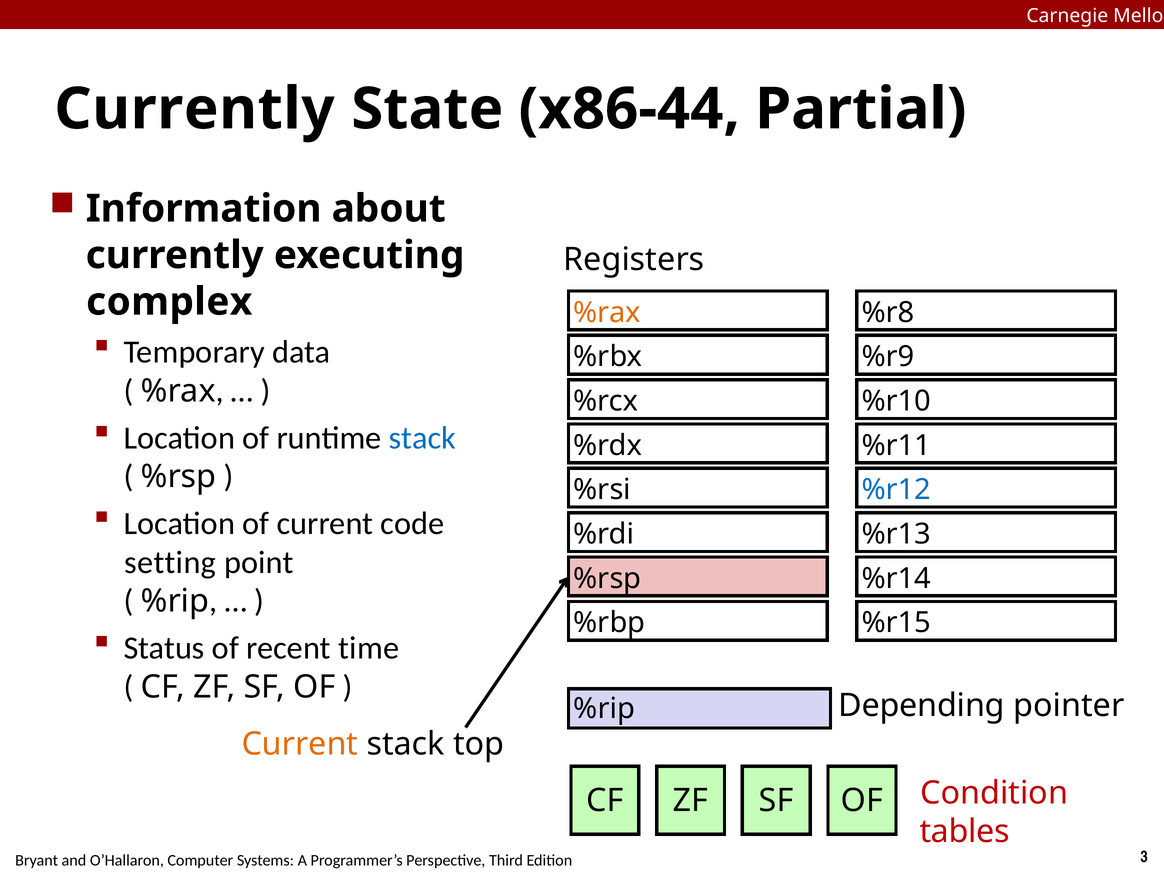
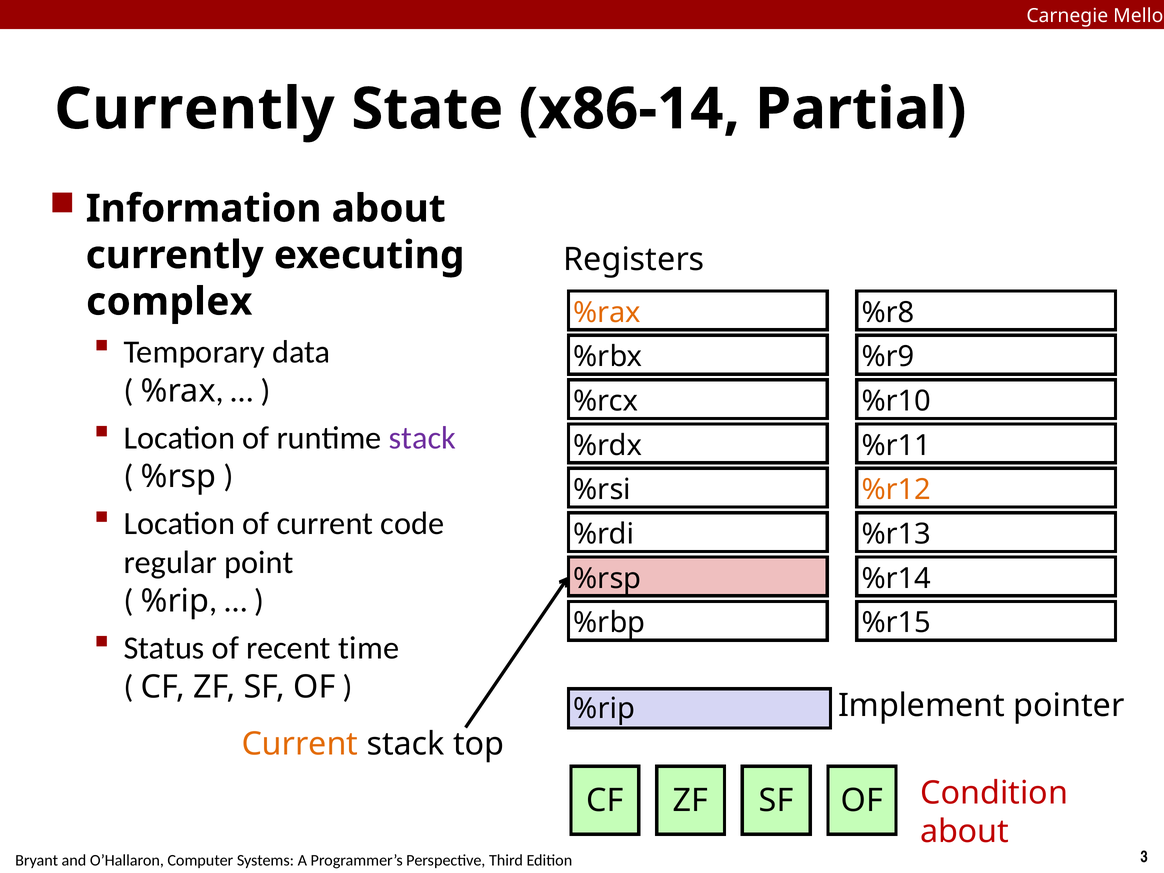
x86-44: x86-44 -> x86-14
stack at (422, 438) colour: blue -> purple
%r12 colour: blue -> orange
setting: setting -> regular
Depending: Depending -> Implement
tables at (965, 832): tables -> about
